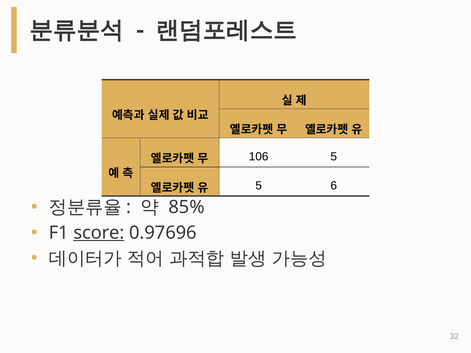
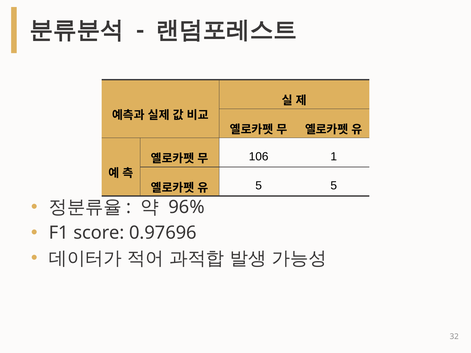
106 5: 5 -> 1
5 6: 6 -> 5
85%: 85% -> 96%
score underline: present -> none
